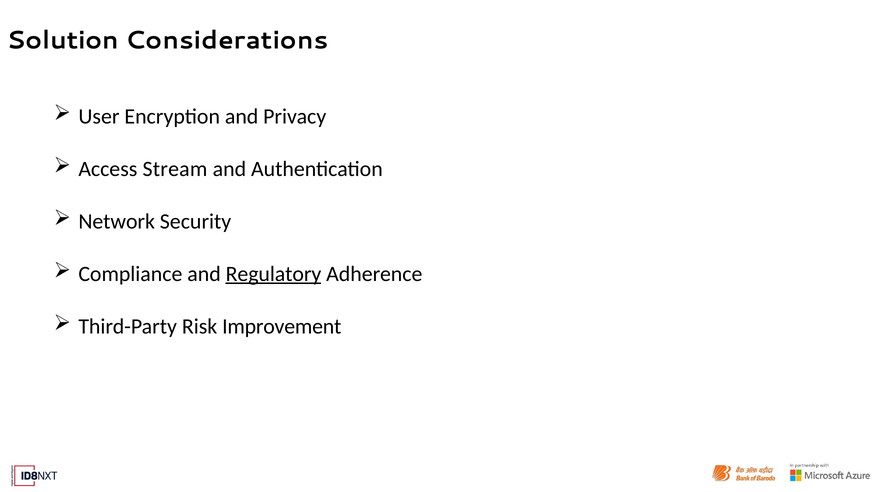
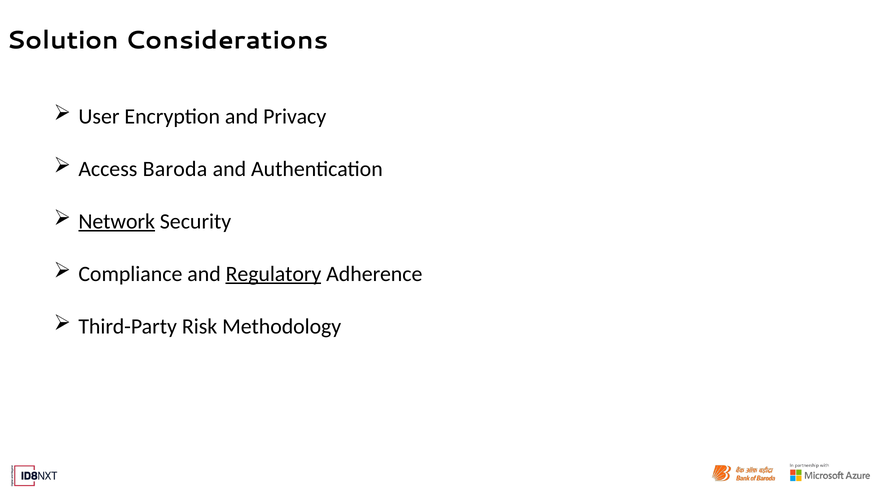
Stream: Stream -> Baroda
Network underline: none -> present
Improvement: Improvement -> Methodology
